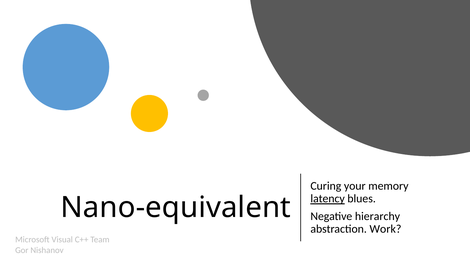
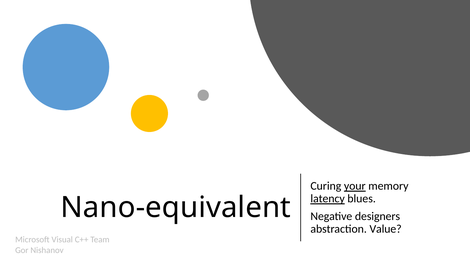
your underline: none -> present
hierarchy: hierarchy -> designers
Work: Work -> Value
